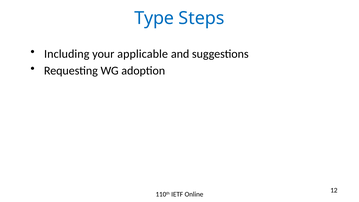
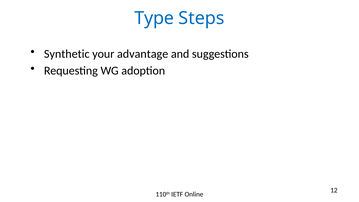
Including: Including -> Synthetic
applicable: applicable -> advantage
